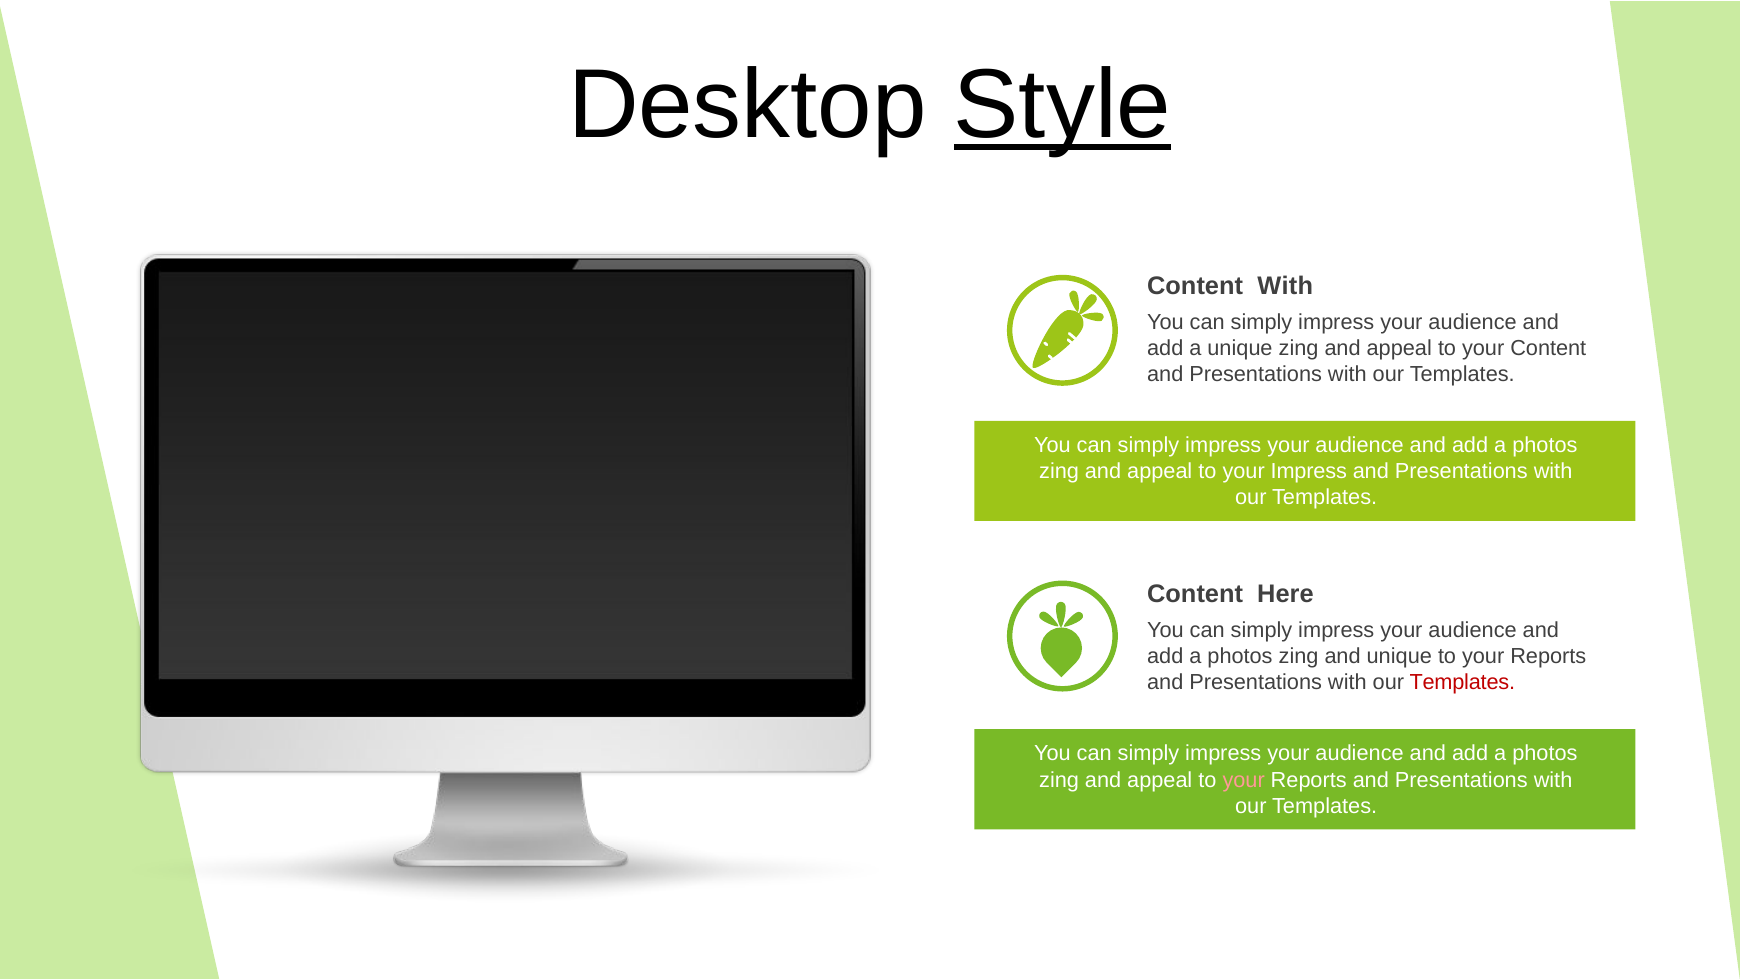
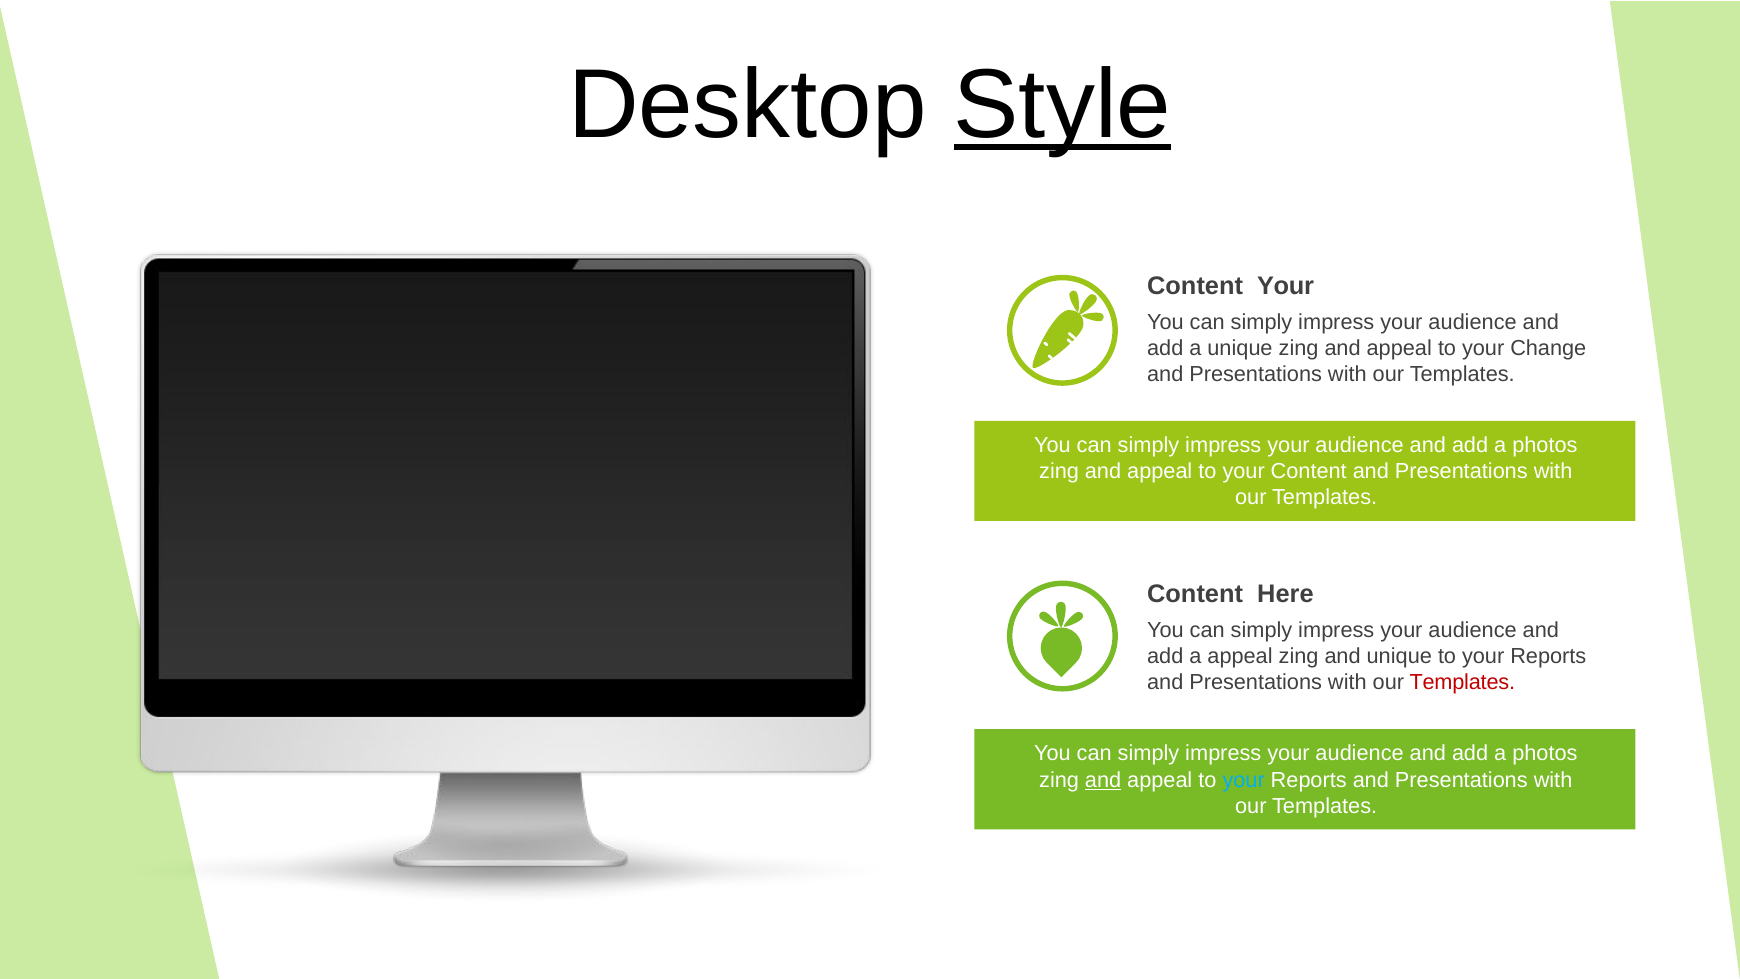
Content With: With -> Your
your Content: Content -> Change
your Impress: Impress -> Content
photos at (1240, 656): photos -> appeal
and at (1103, 780) underline: none -> present
your at (1244, 780) colour: pink -> light blue
